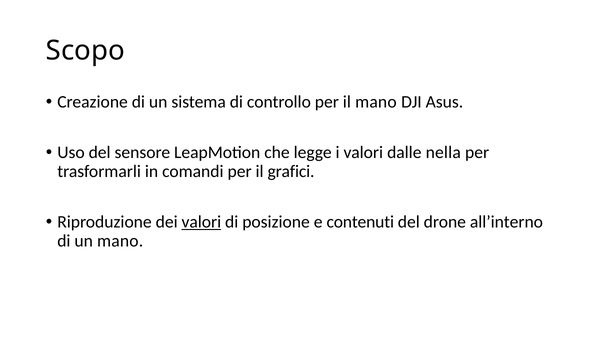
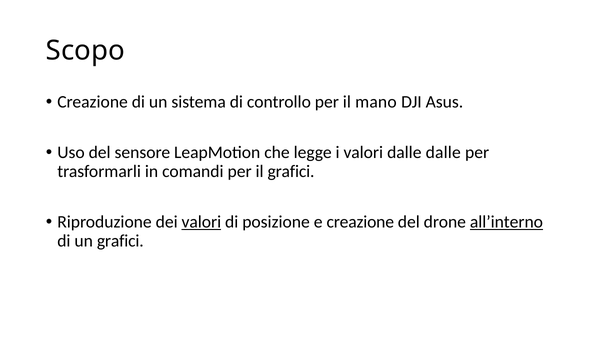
dalle nella: nella -> dalle
e contenuti: contenuti -> creazione
all’interno underline: none -> present
un mano: mano -> grafici
